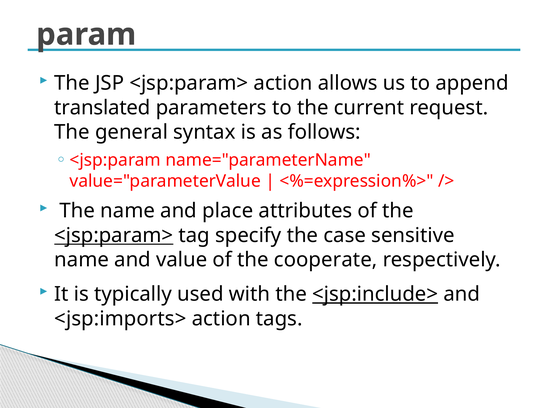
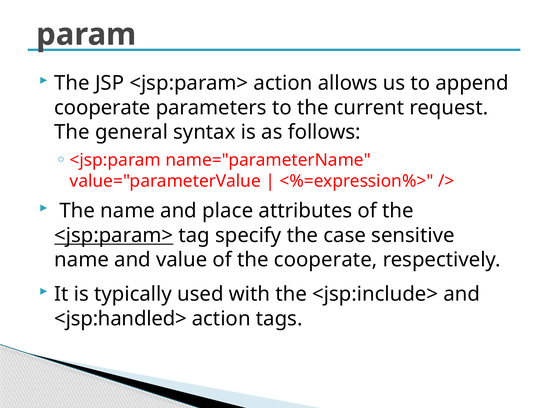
translated at (102, 108): translated -> cooperate
<jsp:include> underline: present -> none
<jsp:imports>: <jsp:imports> -> <jsp:handled>
